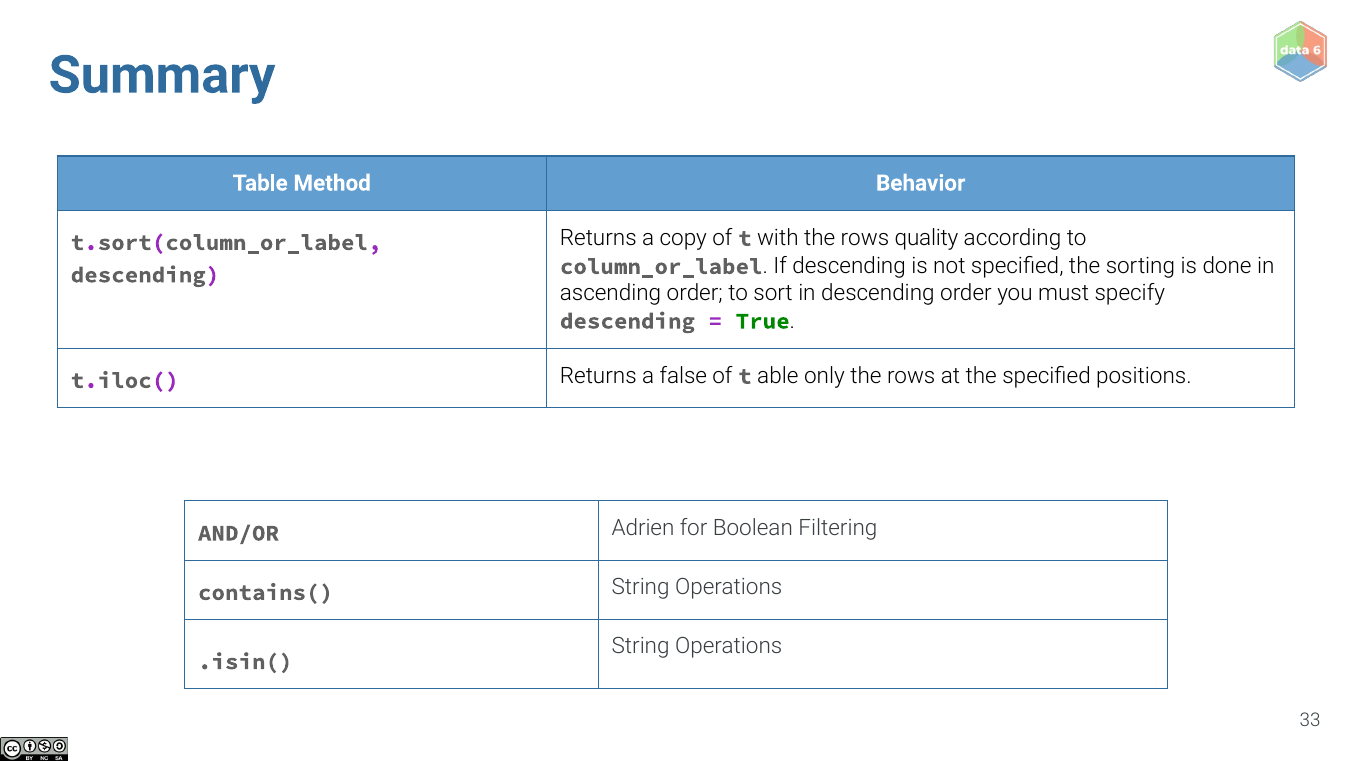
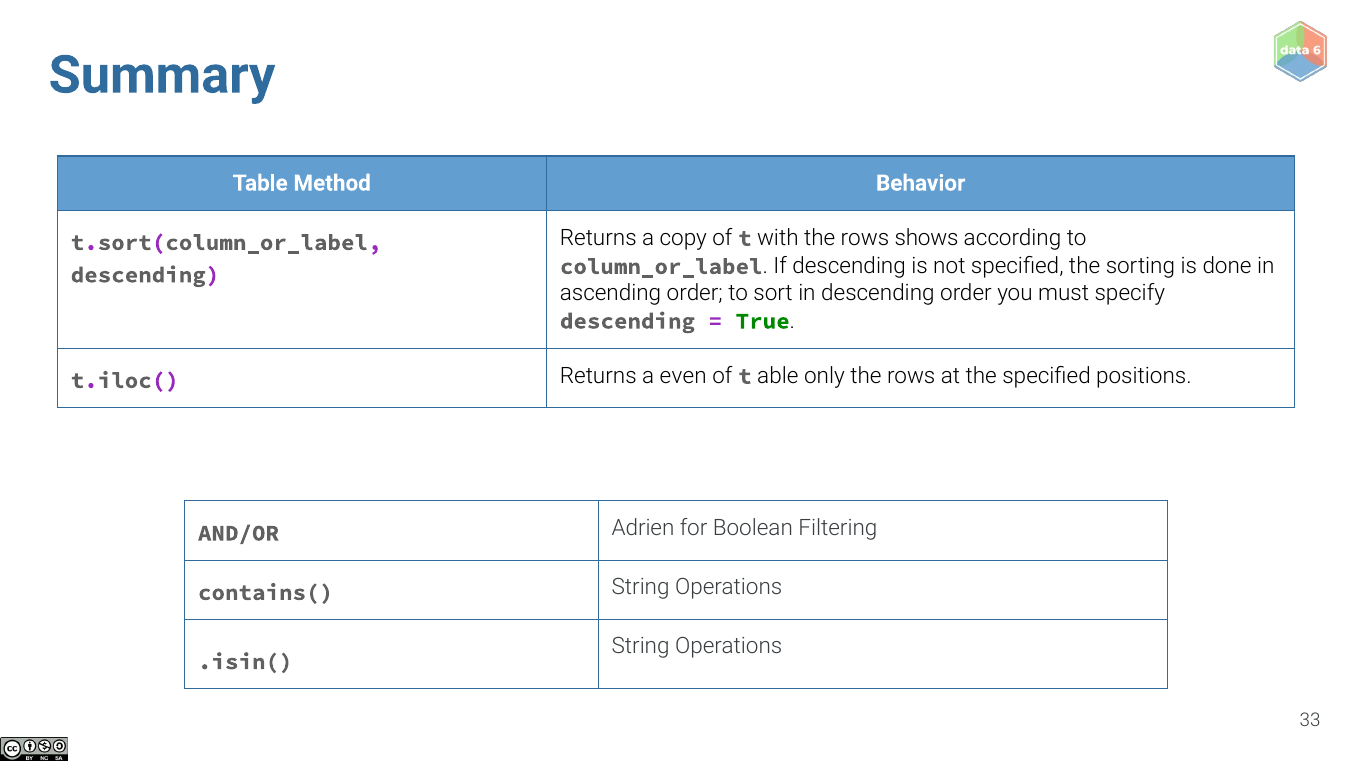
quality: quality -> shows
false: false -> even
